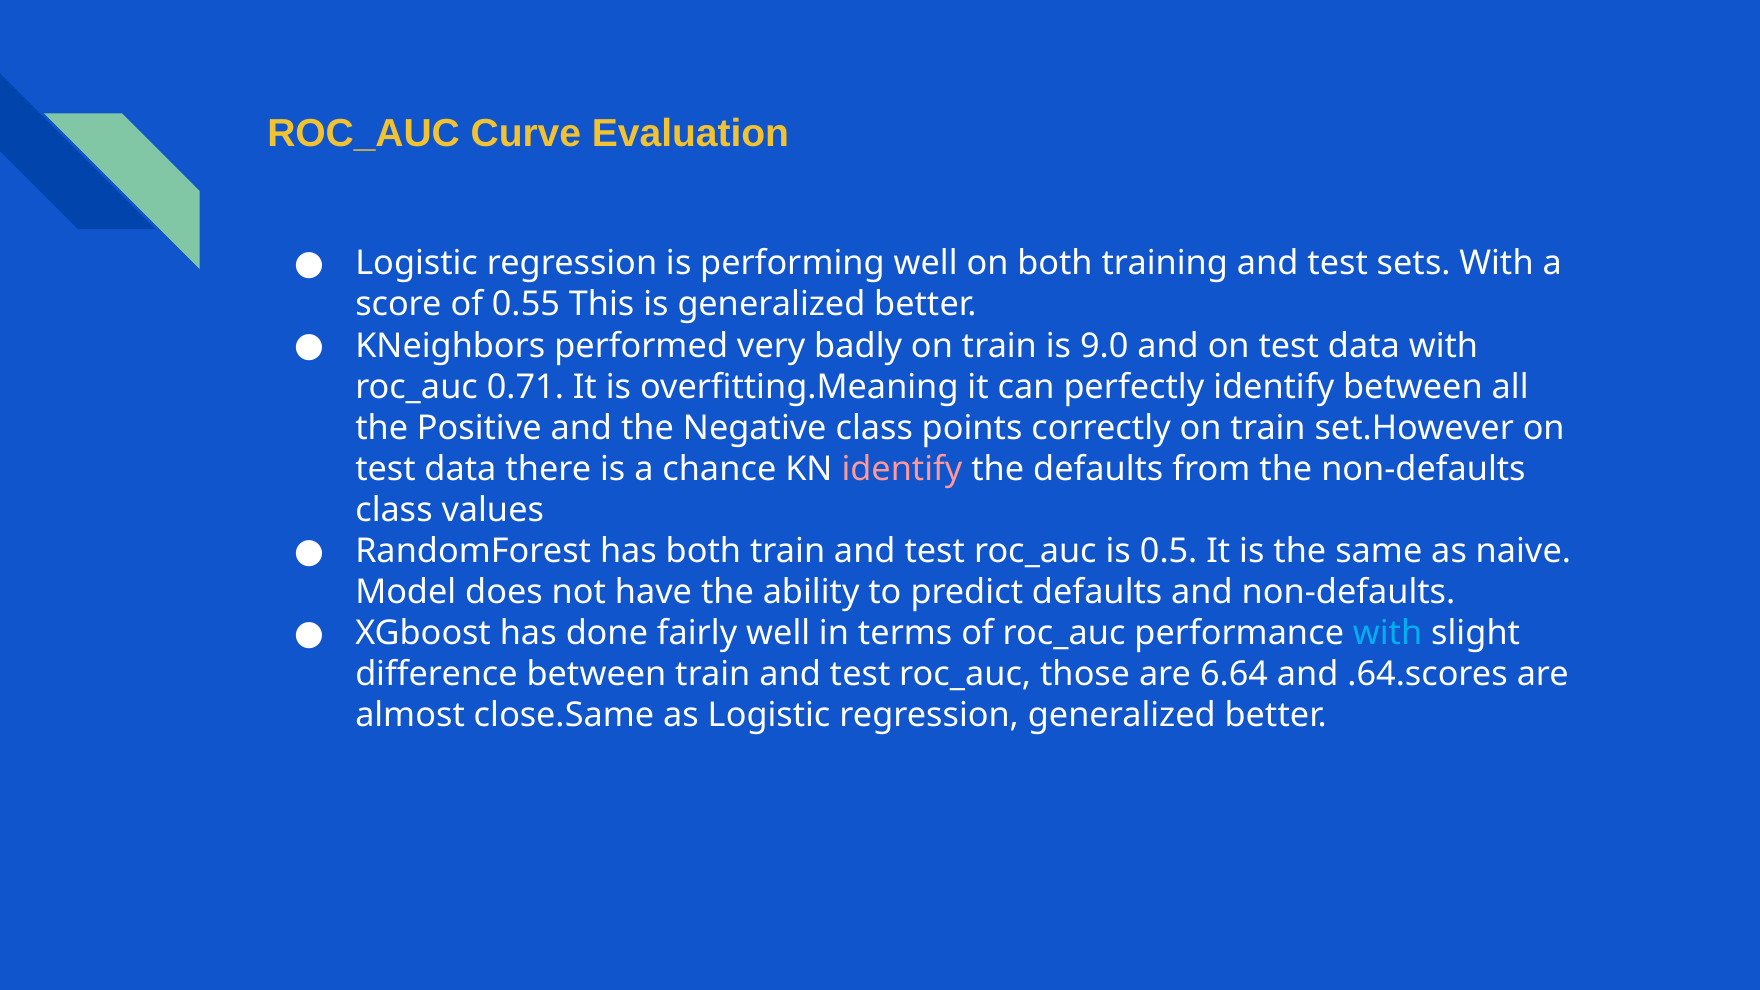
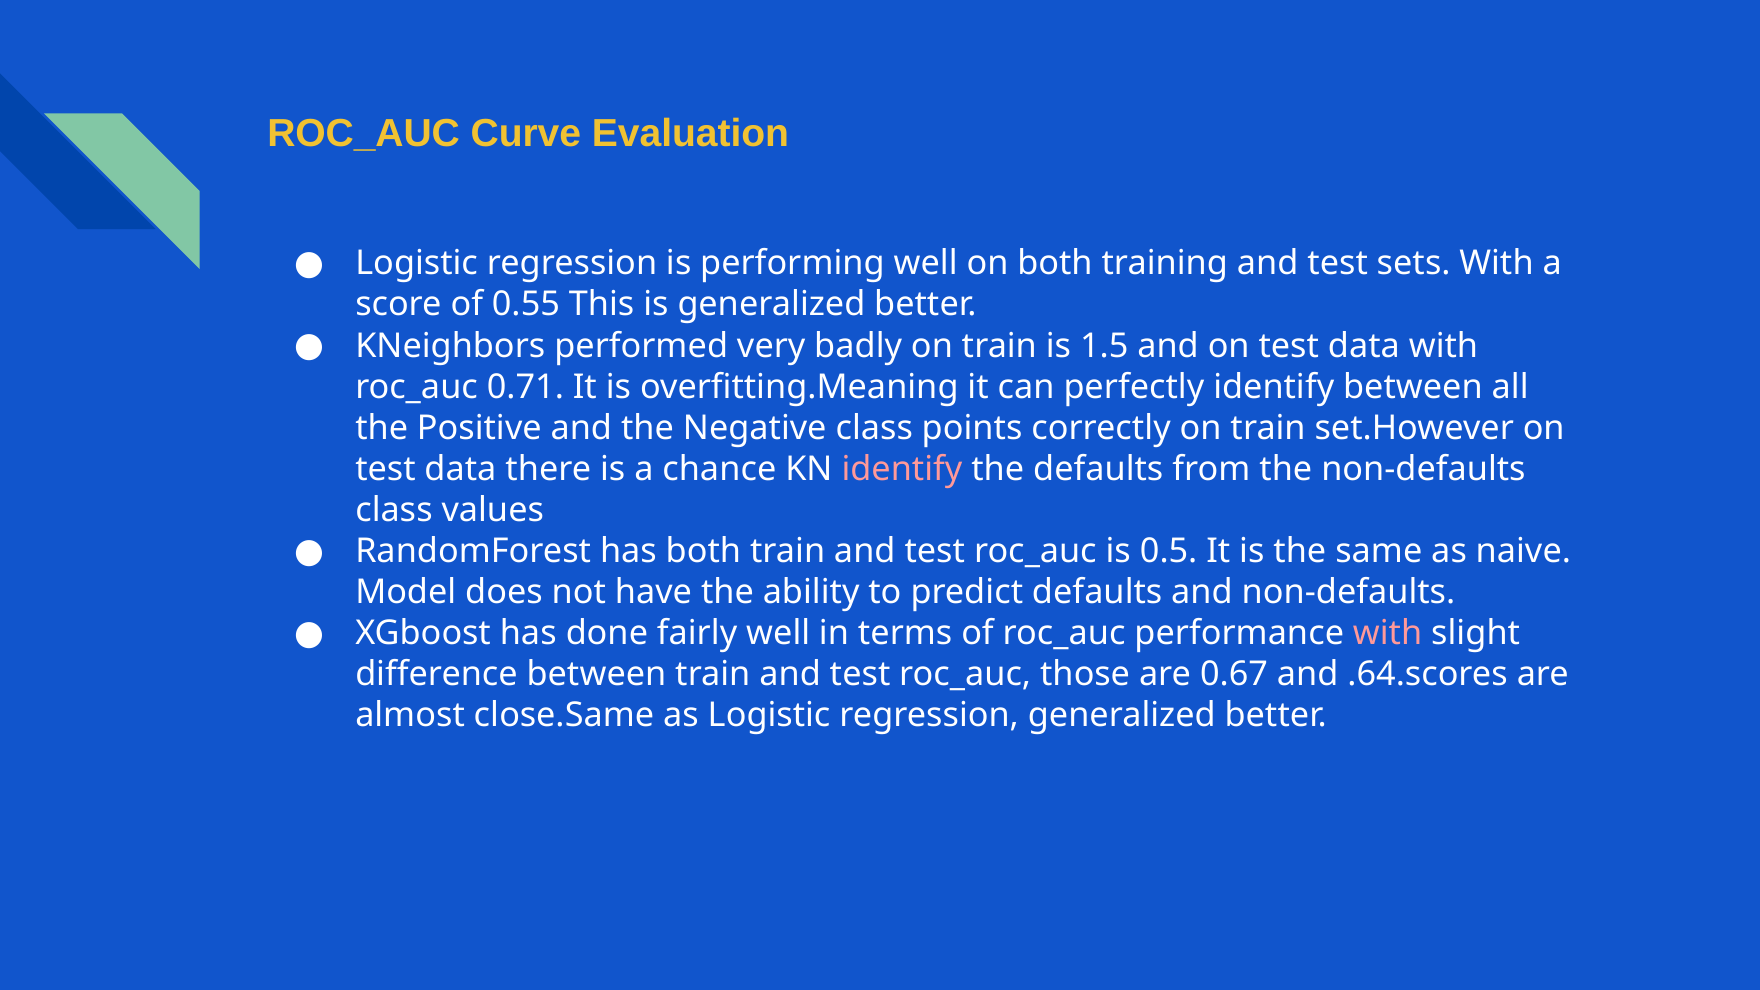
9.0: 9.0 -> 1.5
with at (1388, 633) colour: light blue -> pink
6.64: 6.64 -> 0.67
